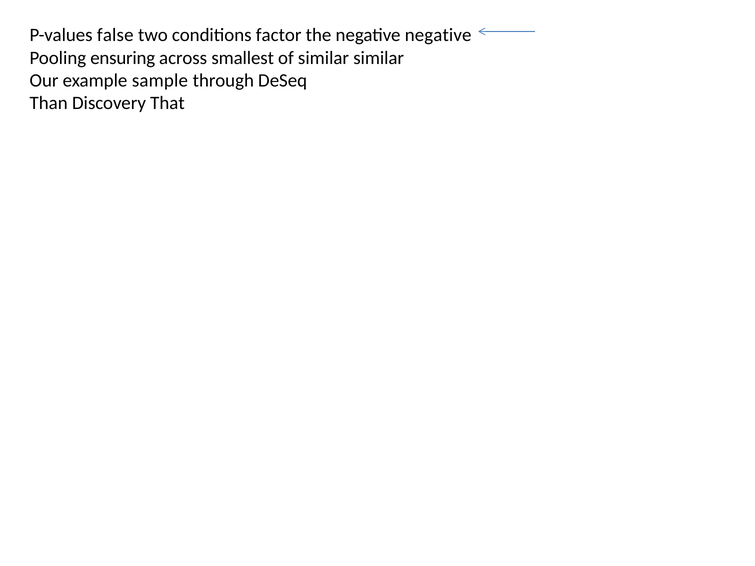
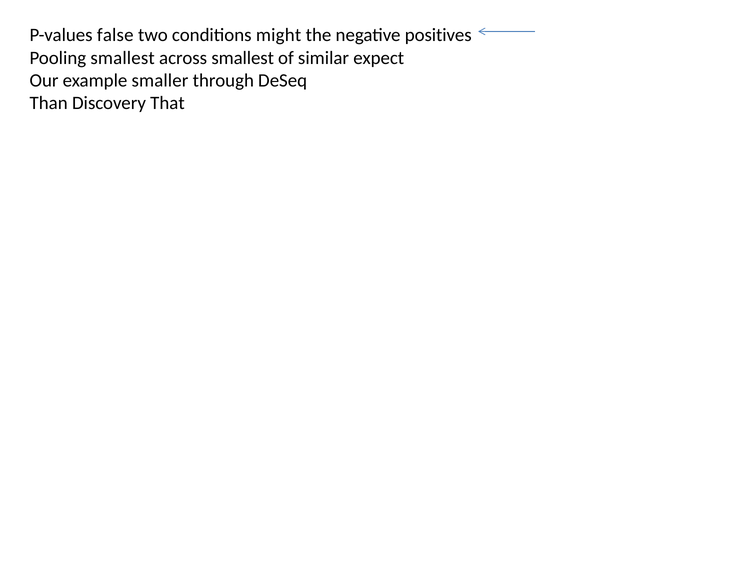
factor: factor -> might
negative negative: negative -> positives
Pooling ensuring: ensuring -> smallest
similar similar: similar -> expect
sample: sample -> smaller
